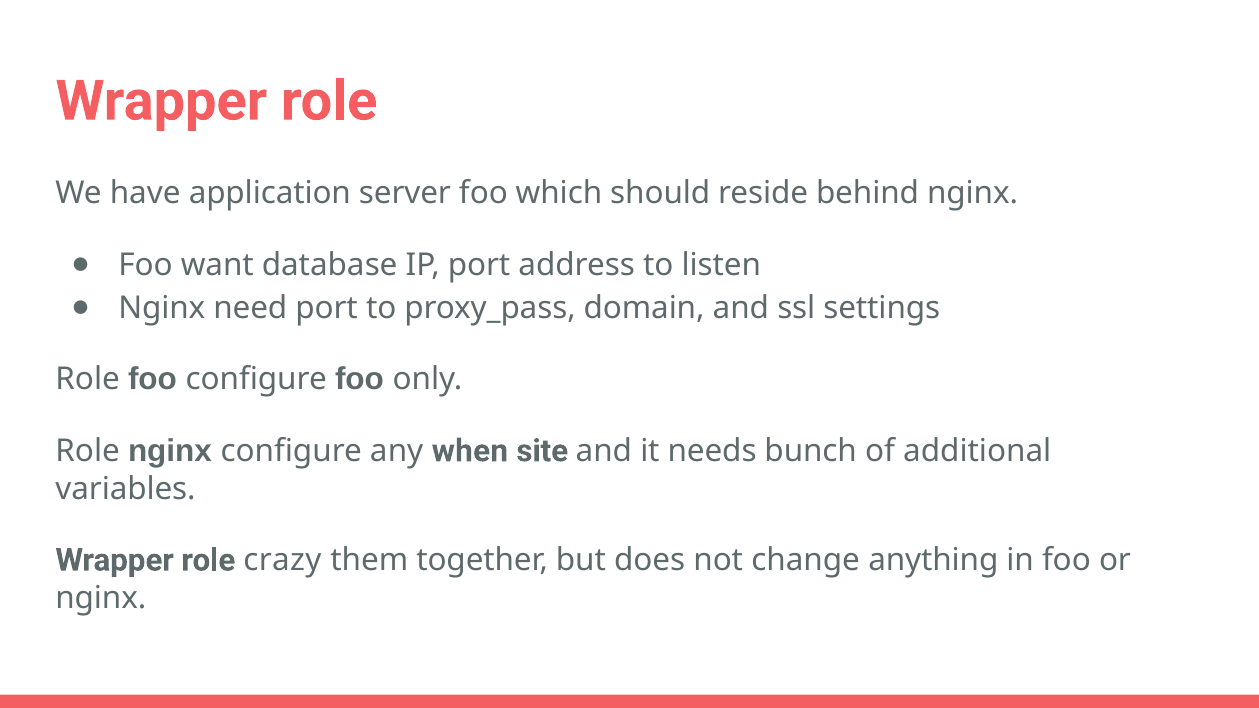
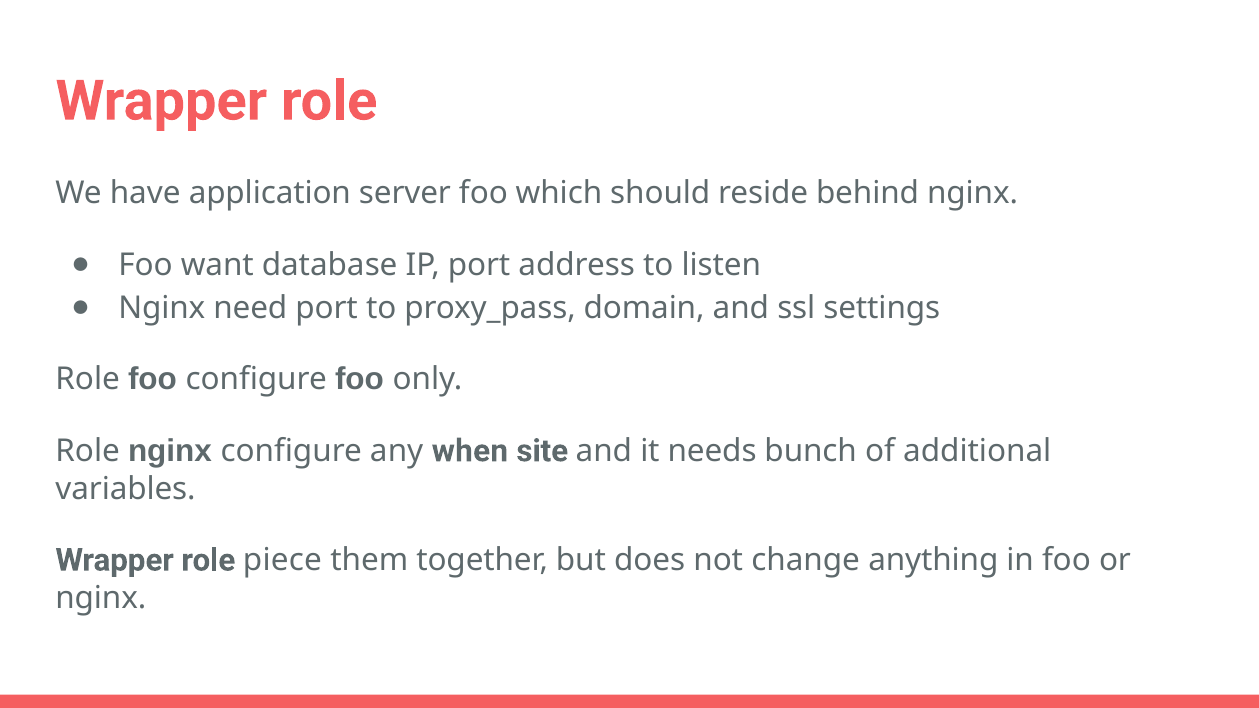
crazy: crazy -> piece
